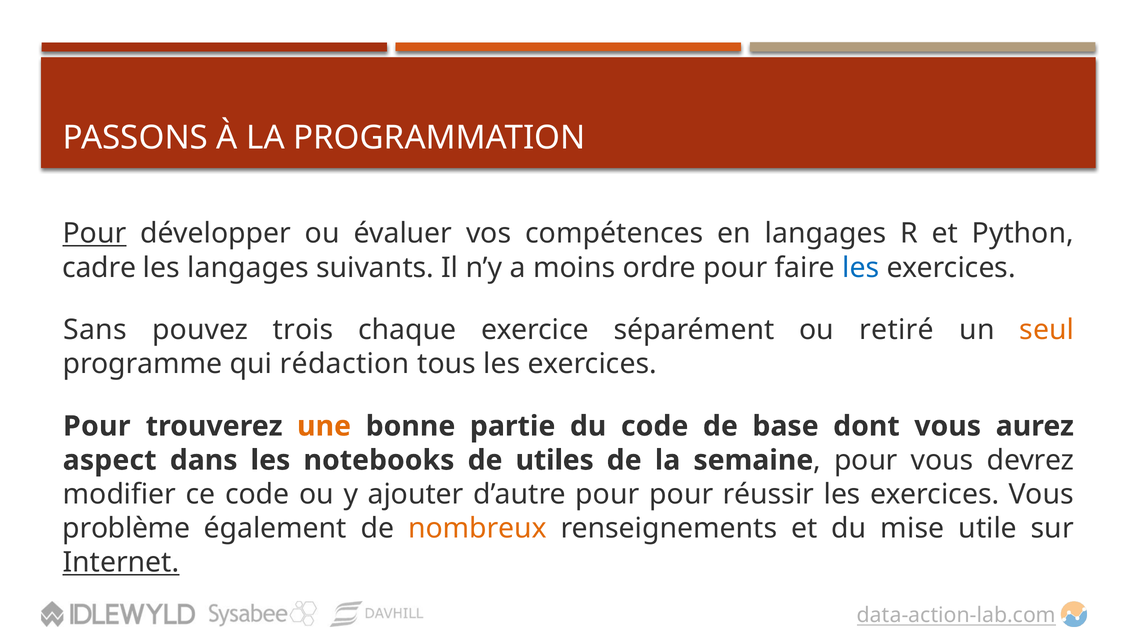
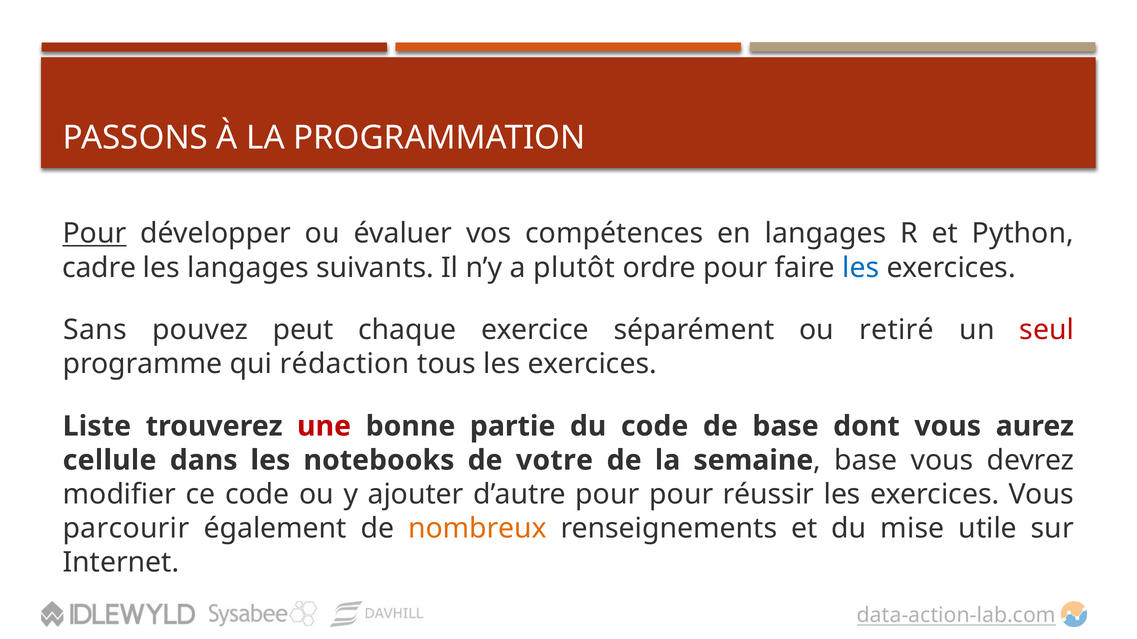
moins: moins -> plutôt
trois: trois -> peut
seul colour: orange -> red
Pour at (97, 427): Pour -> Liste
une colour: orange -> red
aspect: aspect -> cellule
utiles: utiles -> votre
pour at (866, 461): pour -> base
problème: problème -> parcourir
Internet underline: present -> none
